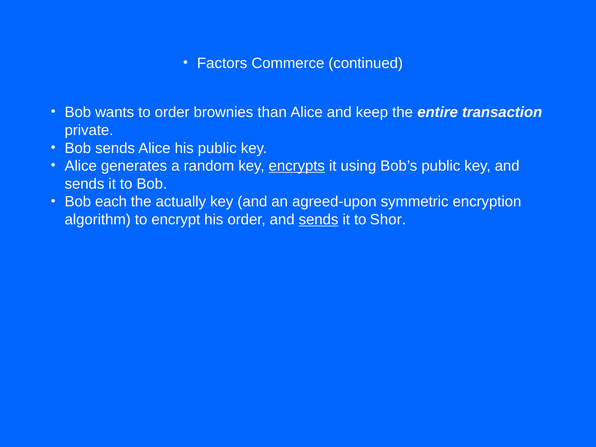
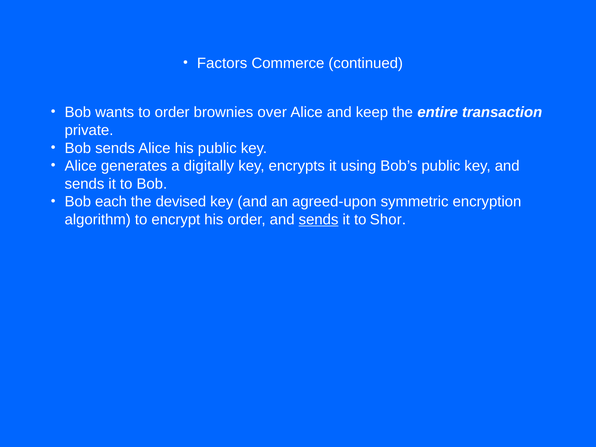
than: than -> over
random: random -> digitally
encrypts underline: present -> none
actually: actually -> devised
